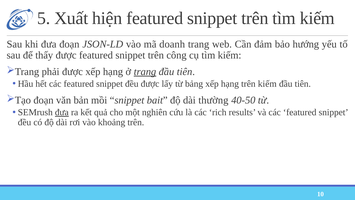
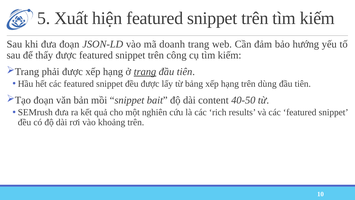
trên kiếm: kiếm -> dùng
thường: thường -> content
đưa at (62, 112) underline: present -> none
